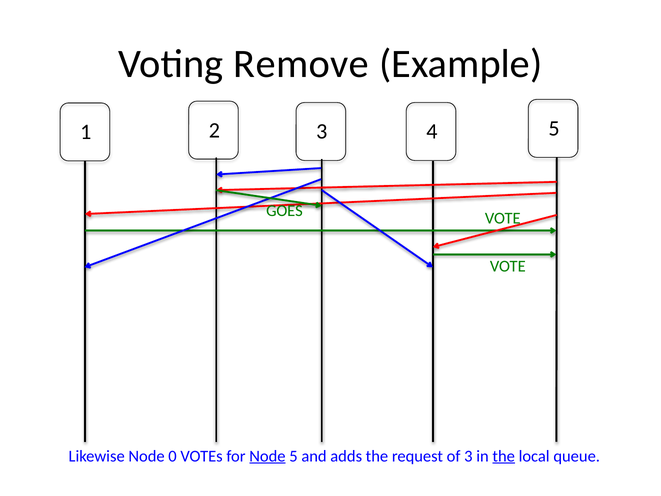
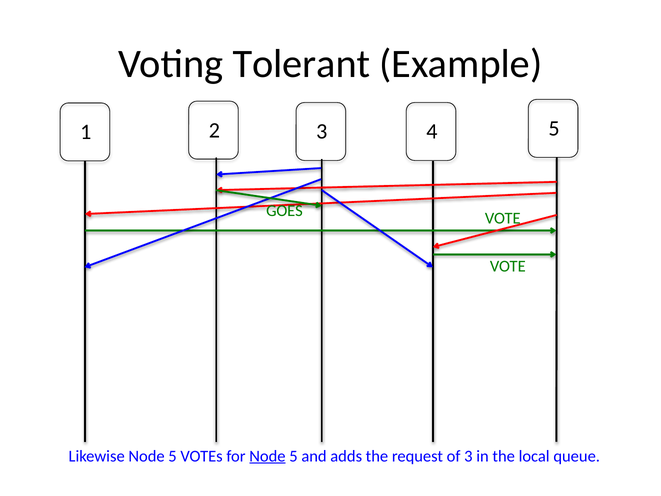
Remove: Remove -> Tolerant
Likewise Node 0: 0 -> 5
the at (504, 456) underline: present -> none
